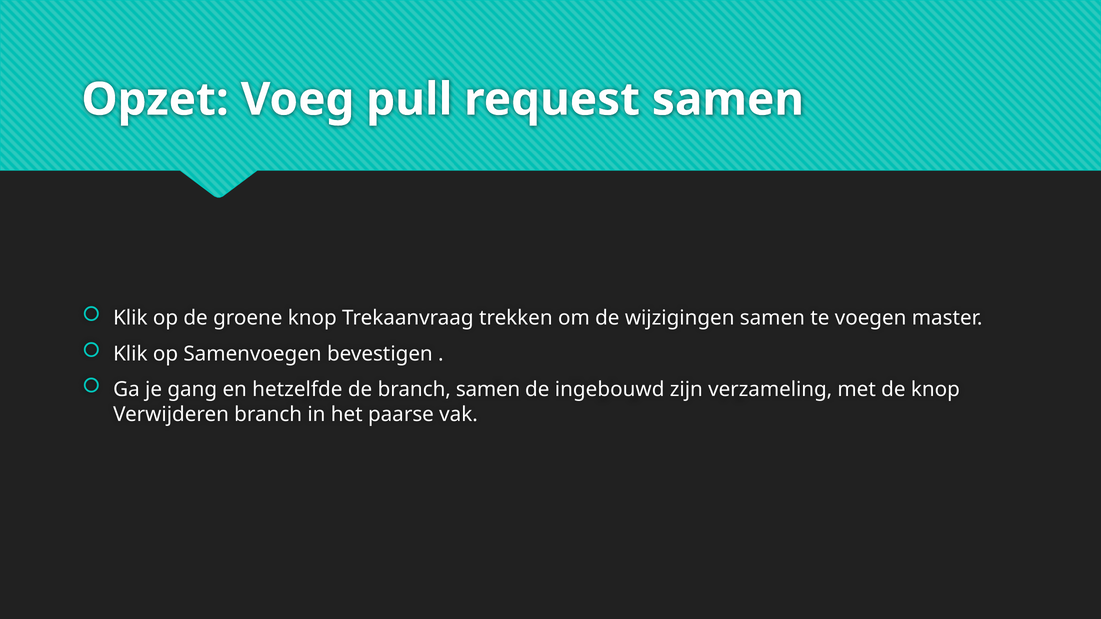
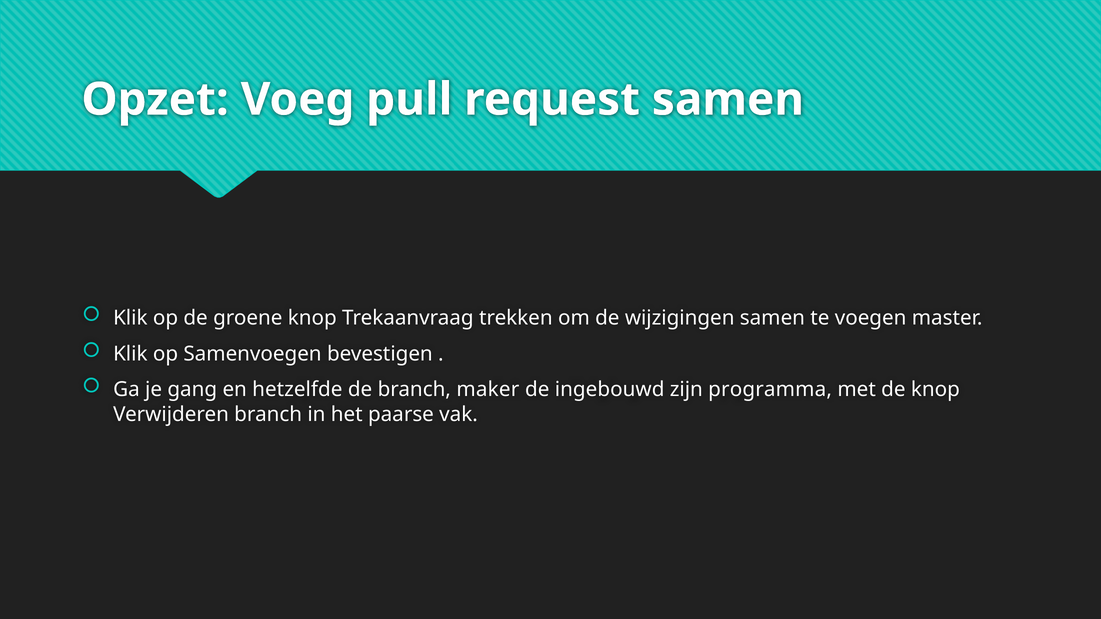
branch samen: samen -> maker
verzameling: verzameling -> programma
